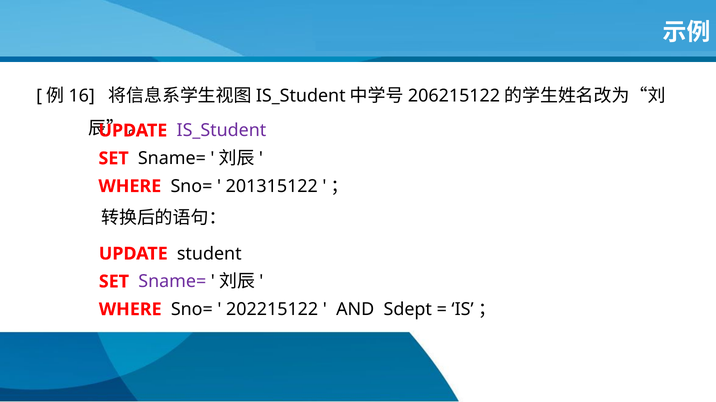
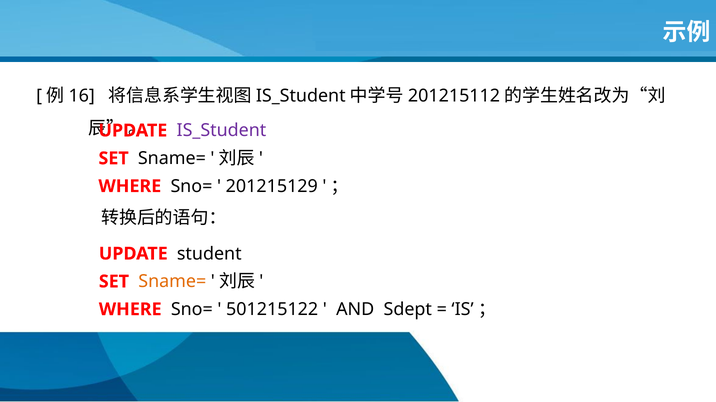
206215122: 206215122 -> 201215112
201315122: 201315122 -> 201215129
Sname= at (172, 282) colour: purple -> orange
202215122: 202215122 -> 501215122
